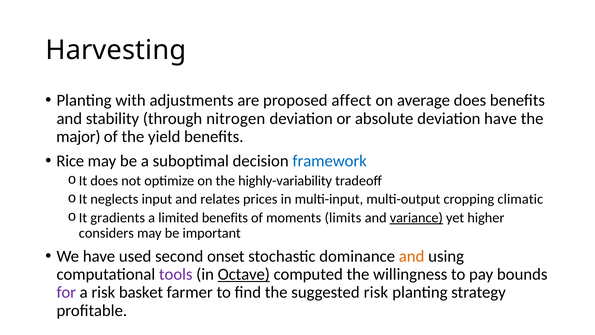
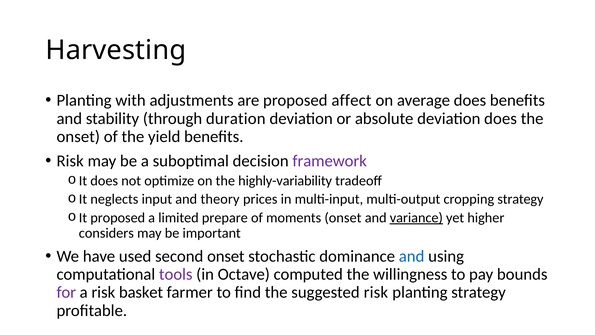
nitrogen: nitrogen -> duration
deviation have: have -> does
major at (78, 136): major -> onset
Rice at (70, 161): Rice -> Risk
framework colour: blue -> purple
relates: relates -> theory
cropping climatic: climatic -> strategy
It gradients: gradients -> proposed
limited benefits: benefits -> prepare
moments limits: limits -> onset
and at (412, 256) colour: orange -> blue
Octave underline: present -> none
